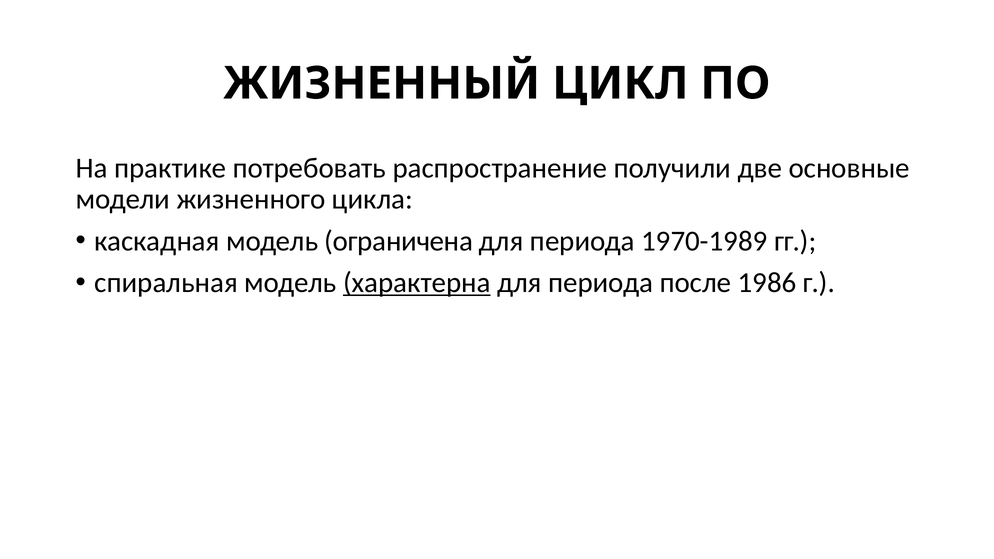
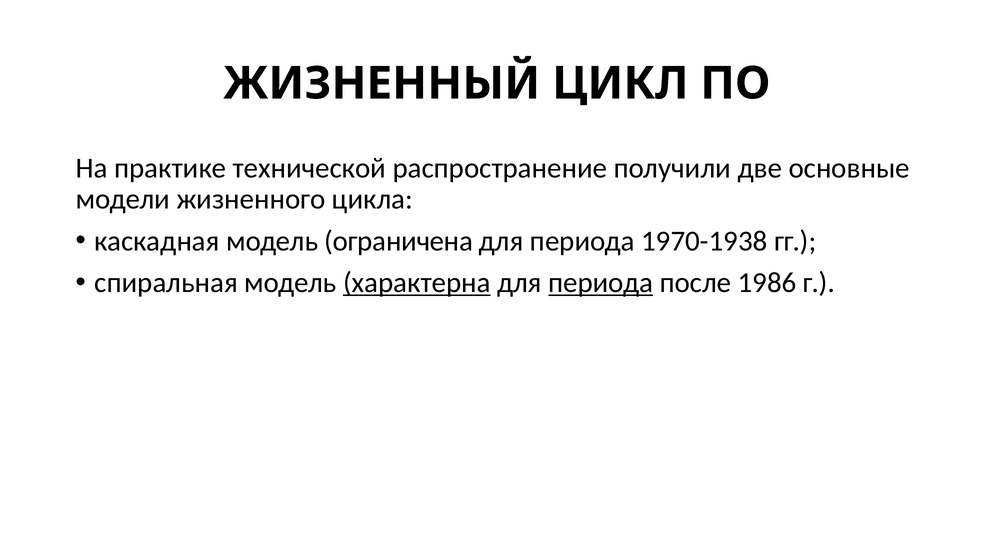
потребовать: потребовать -> технической
1970-1989: 1970-1989 -> 1970-1938
периода at (601, 283) underline: none -> present
